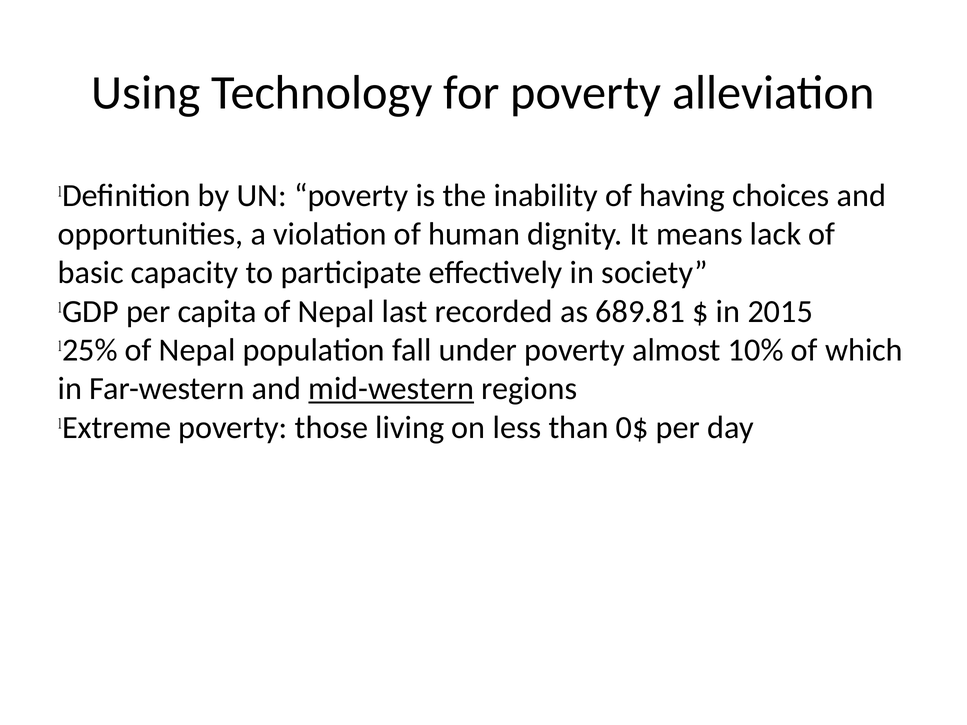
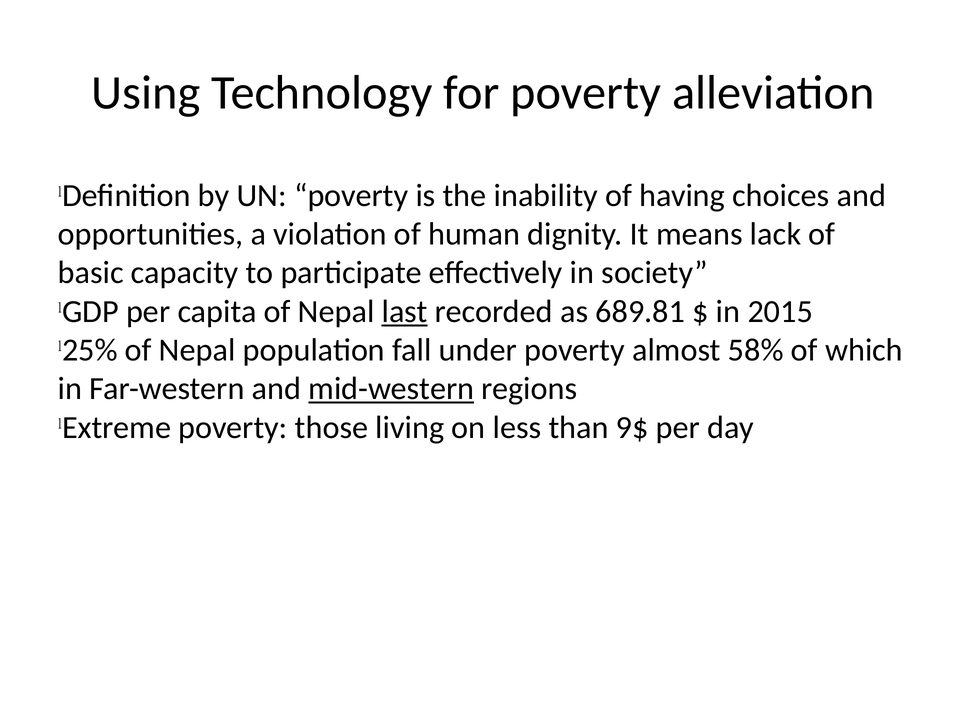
last underline: none -> present
10%: 10% -> 58%
0$: 0$ -> 9$
